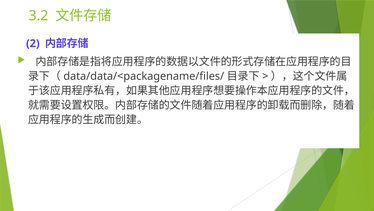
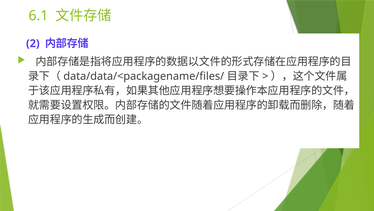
3.2: 3.2 -> 6.1
